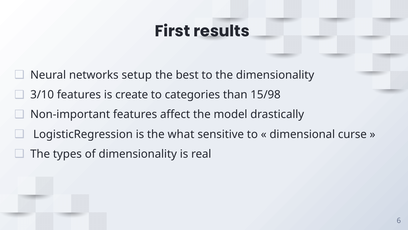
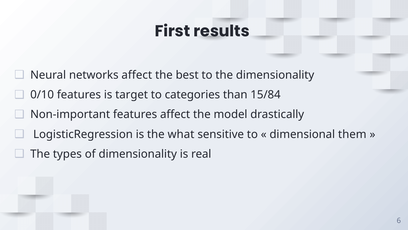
networks setup: setup -> affect
3/10: 3/10 -> 0/10
create: create -> target
15/98: 15/98 -> 15/84
curse: curse -> them
